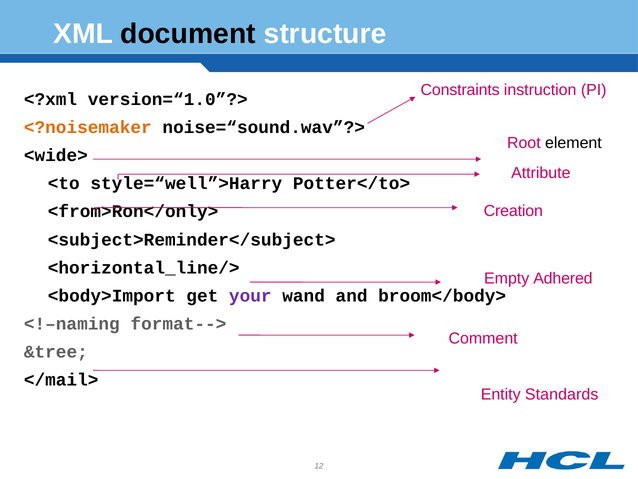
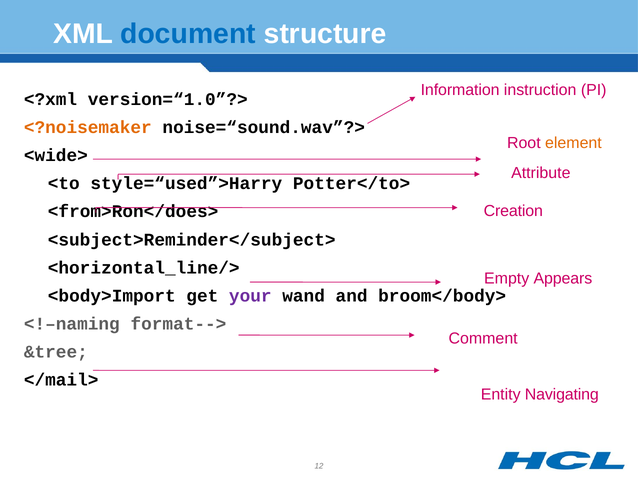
document colour: black -> blue
Constraints: Constraints -> Information
element colour: black -> orange
style=“well”>Harry: style=“well”>Harry -> style=“used”>Harry
<from>Ron</only>: <from>Ron</only> -> <from>Ron</does>
Adhered: Adhered -> Appears
Standards: Standards -> Navigating
